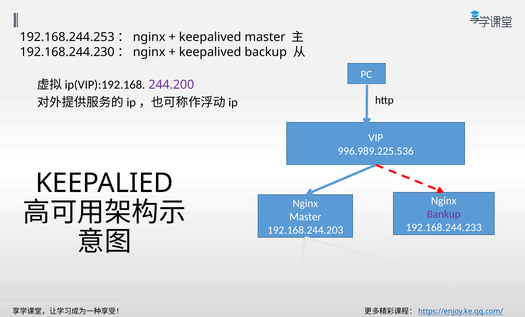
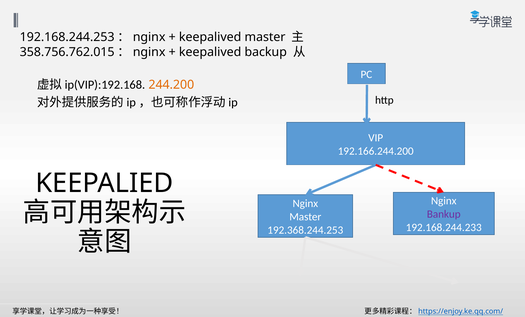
192.168.244.230: 192.168.244.230 -> 358.756.762.015
244.200 colour: purple -> orange
996.989.225.536: 996.989.225.536 -> 192.166.244.200
192.168.244.203: 192.168.244.203 -> 192.368.244.253
